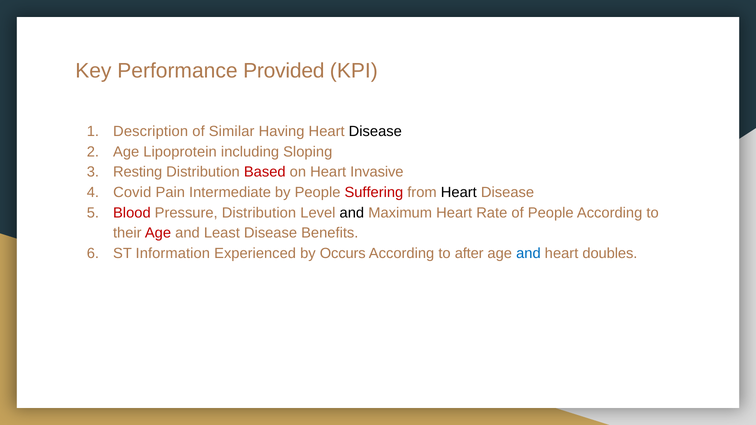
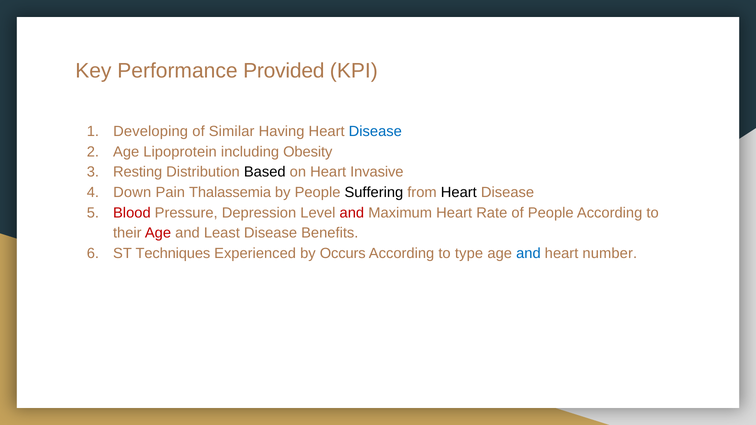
Description: Description -> Developing
Disease at (375, 132) colour: black -> blue
Sloping: Sloping -> Obesity
Based colour: red -> black
Covid: Covid -> Down
Intermediate: Intermediate -> Thalassemia
Suffering colour: red -> black
Pressure Distribution: Distribution -> Depression
and at (352, 213) colour: black -> red
Information: Information -> Techniques
after: after -> type
doubles: doubles -> number
